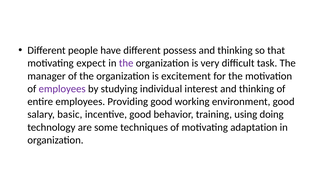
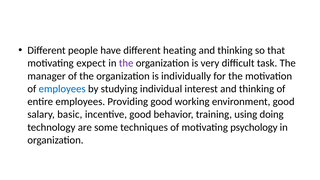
possess: possess -> heating
excitement: excitement -> individually
employees at (62, 89) colour: purple -> blue
adaptation: adaptation -> psychology
